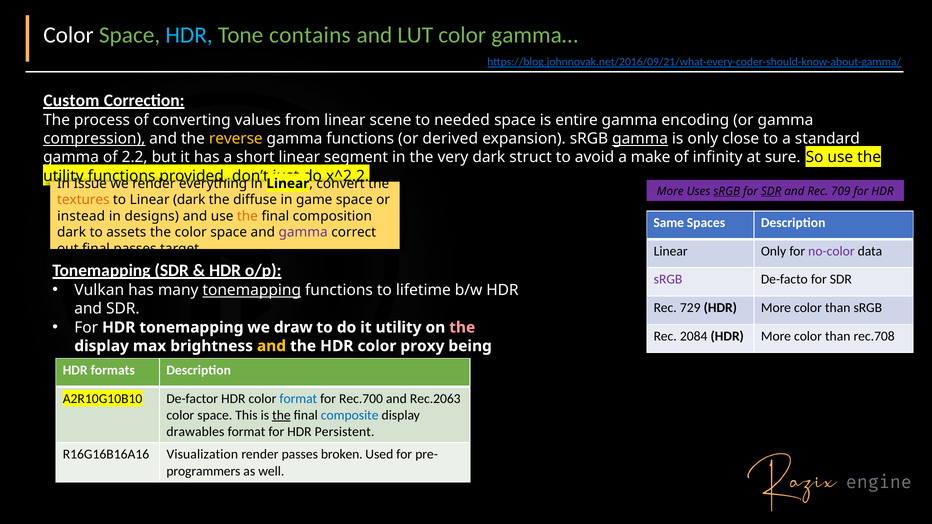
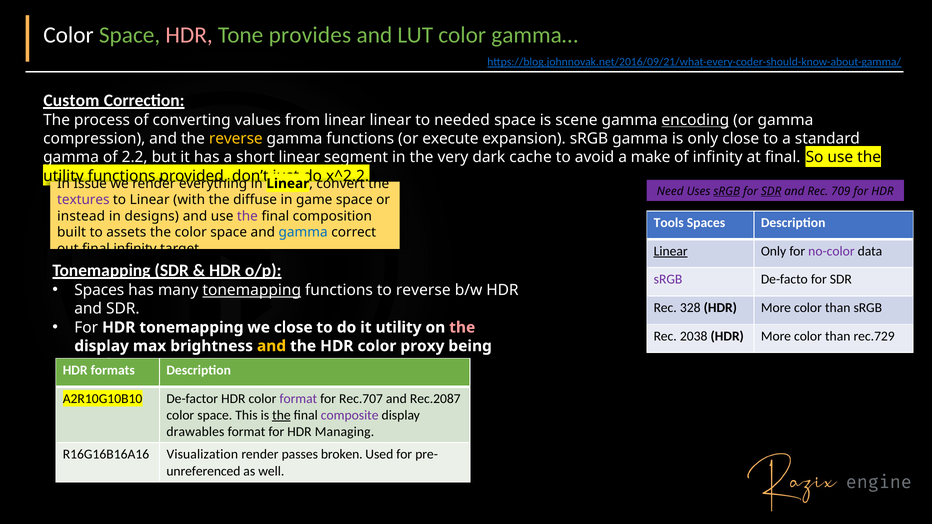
HDR at (189, 35) colour: light blue -> pink
contains: contains -> provides
linear scene: scene -> linear
entire: entire -> scene
encoding underline: none -> present
compression underline: present -> none
derived: derived -> execute
gamma at (640, 139) underline: present -> none
struct: struct -> cache
at sure: sure -> final
More at (670, 191): More -> Need
textures colour: orange -> purple
Linear dark: dark -> with
the at (247, 216) colour: orange -> purple
Same: Same -> Tools
dark at (72, 233): dark -> built
gamma at (303, 233) colour: purple -> blue
final passes: passes -> infinity
Linear at (671, 251) underline: none -> present
Vulkan at (99, 290): Vulkan -> Spaces
to lifetime: lifetime -> reverse
729: 729 -> 328
we draw: draw -> close
2084: 2084 -> 2038
rec.708: rec.708 -> rec.729
format at (298, 399) colour: blue -> purple
Rec.700: Rec.700 -> Rec.707
Rec.2063: Rec.2063 -> Rec.2087
composite colour: blue -> purple
Persistent: Persistent -> Managing
programmers: programmers -> unreferenced
